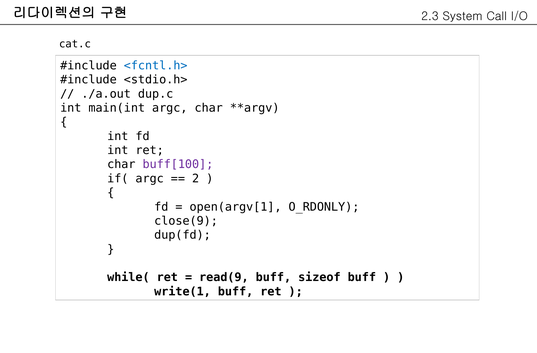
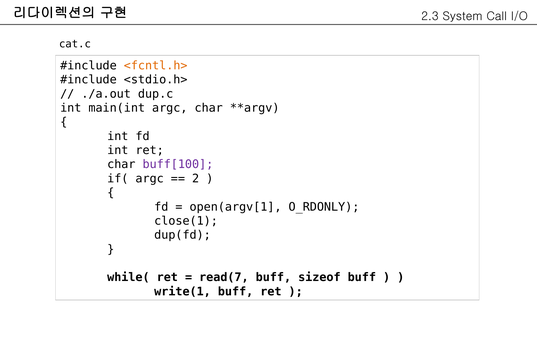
<fcntl.h> colour: blue -> orange
close(9: close(9 -> close(1
read(9: read(9 -> read(7
